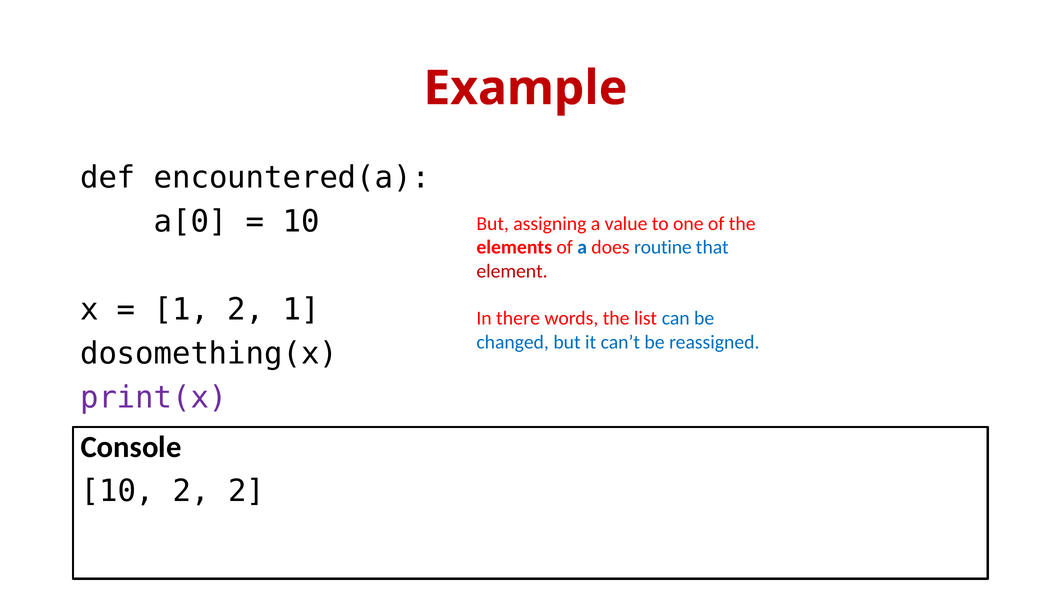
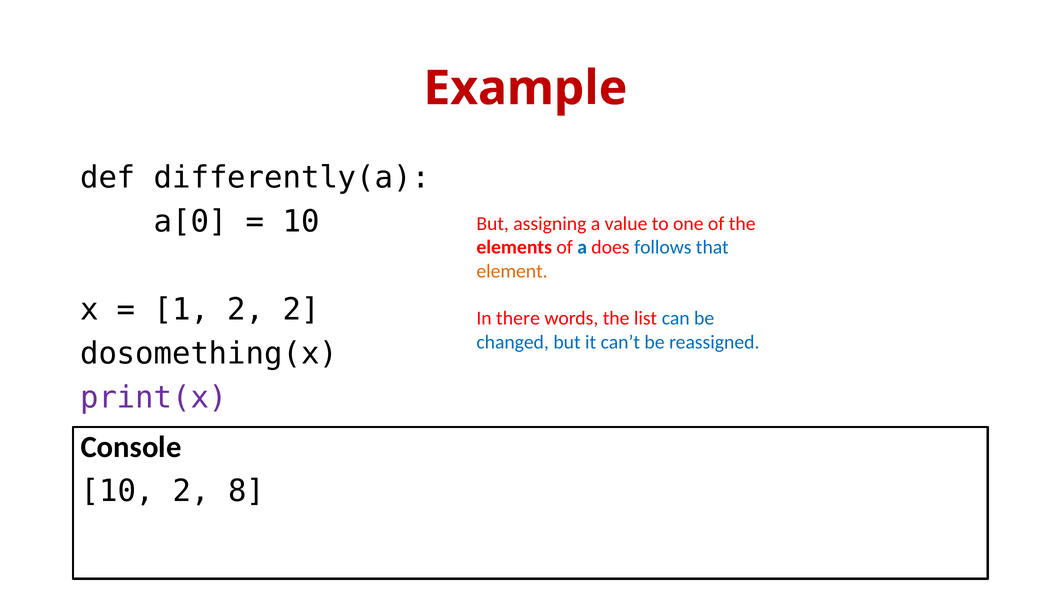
encountered(a: encountered(a -> differently(a
routine: routine -> follows
element colour: red -> orange
2 1: 1 -> 2
2 2: 2 -> 8
